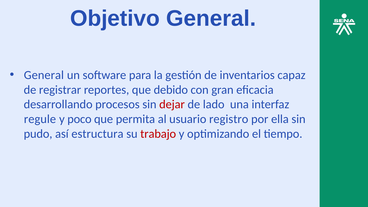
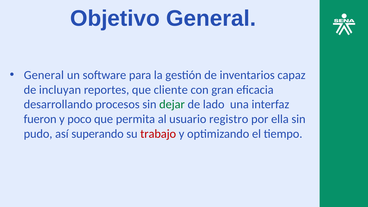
registrar: registrar -> incluyan
debido: debido -> cliente
dejar colour: red -> green
regule: regule -> fueron
estructura: estructura -> superando
